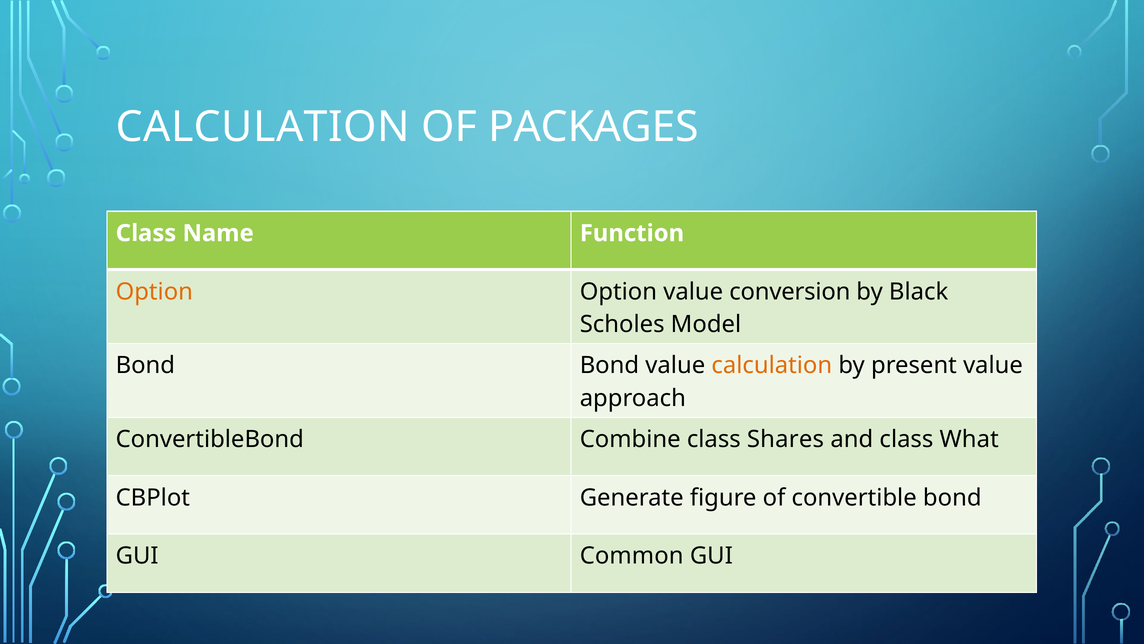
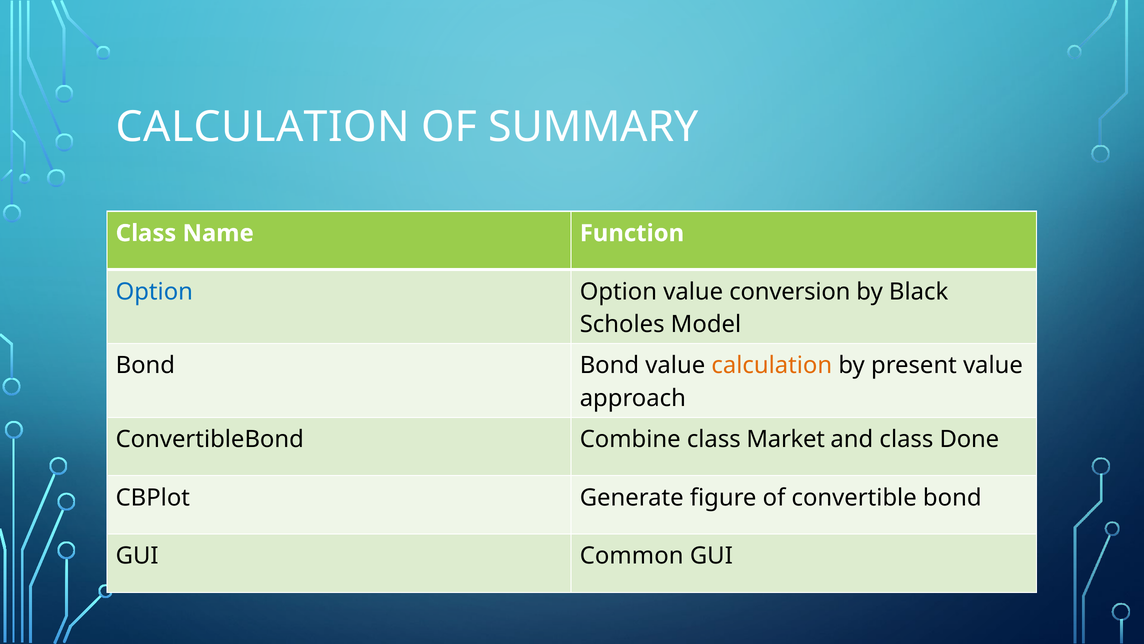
PACKAGES: PACKAGES -> SUMMARY
Option at (154, 291) colour: orange -> blue
Shares: Shares -> Market
What: What -> Done
